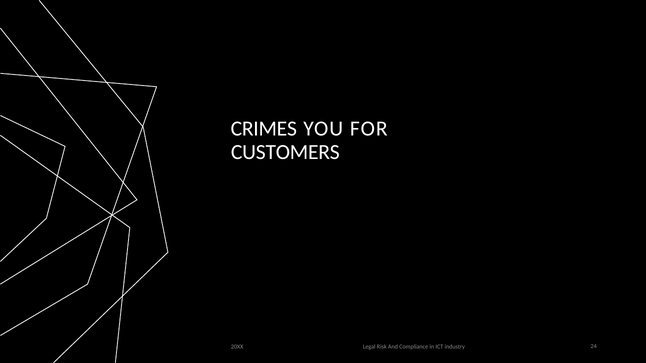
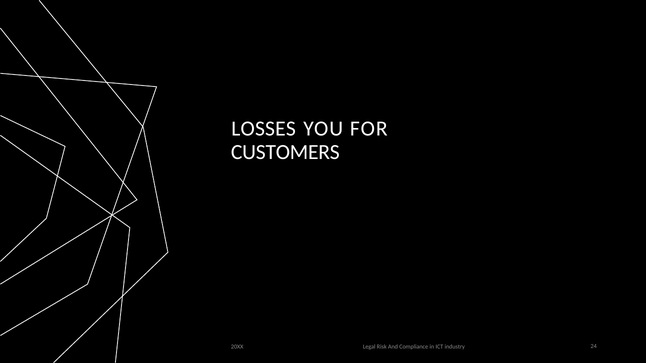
CRIMES: CRIMES -> LOSSES
